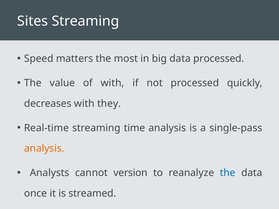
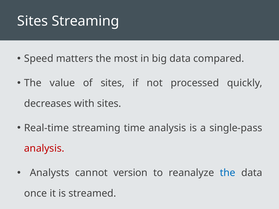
data processed: processed -> compared
of with: with -> sites
with they: they -> sites
analysis at (44, 149) colour: orange -> red
